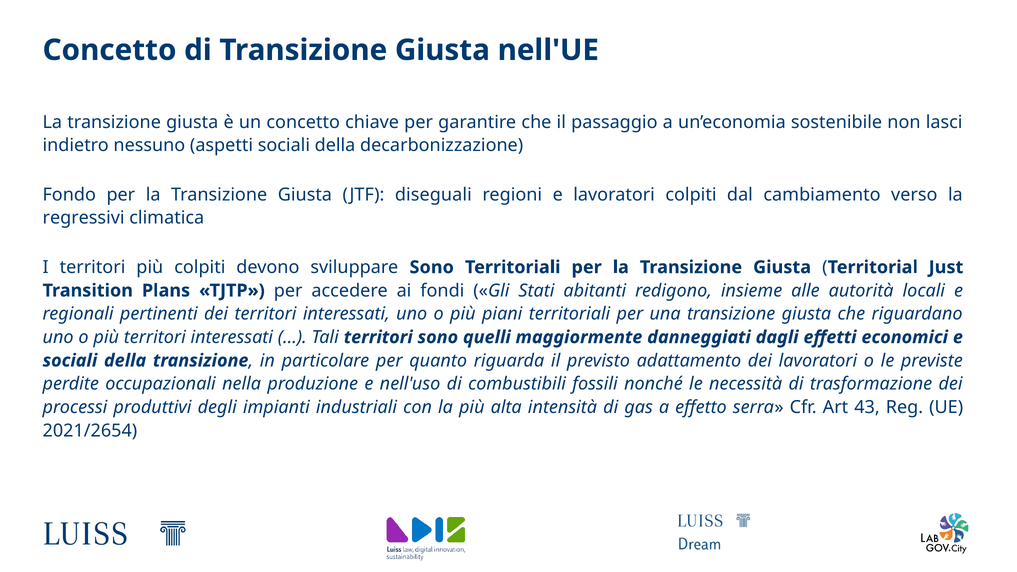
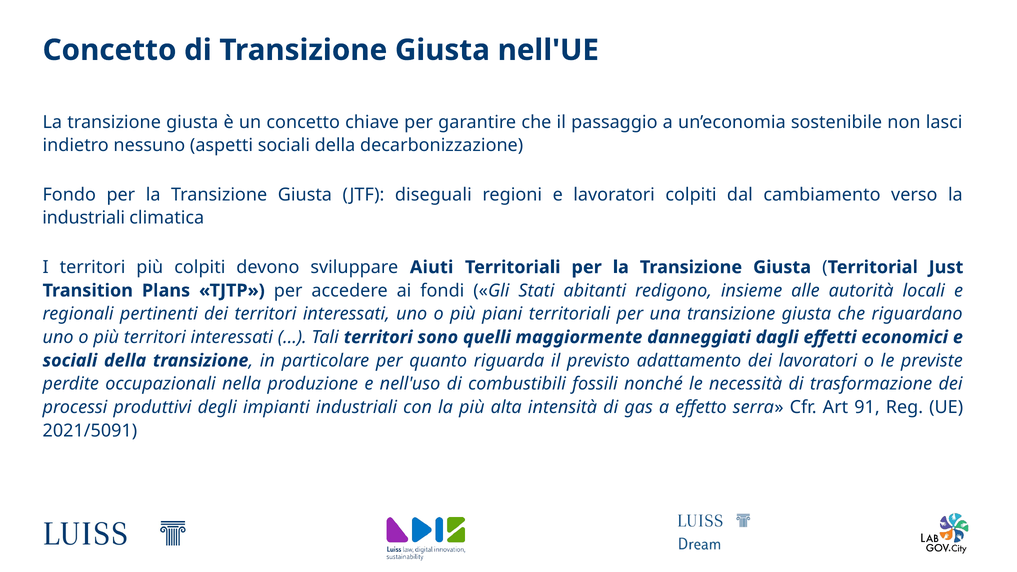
regressivi at (84, 218): regressivi -> industriali
sviluppare Sono: Sono -> Aiuti
43: 43 -> 91
2021/2654: 2021/2654 -> 2021/5091
